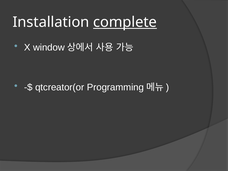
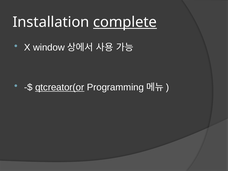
qtcreator(or underline: none -> present
